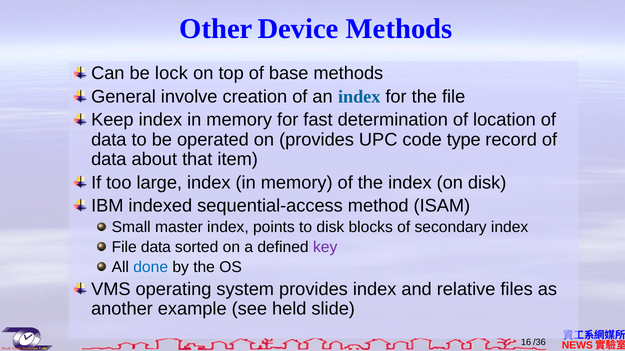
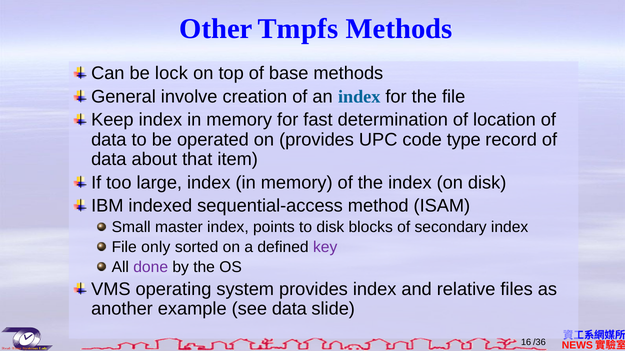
Device: Device -> Tmpfs
File data: data -> only
done colour: blue -> purple
see held: held -> data
